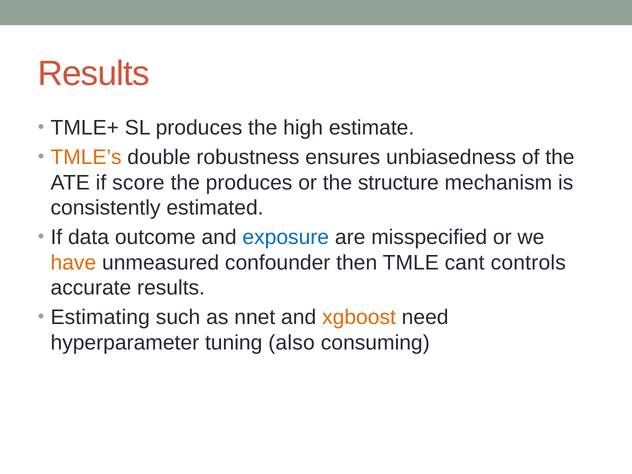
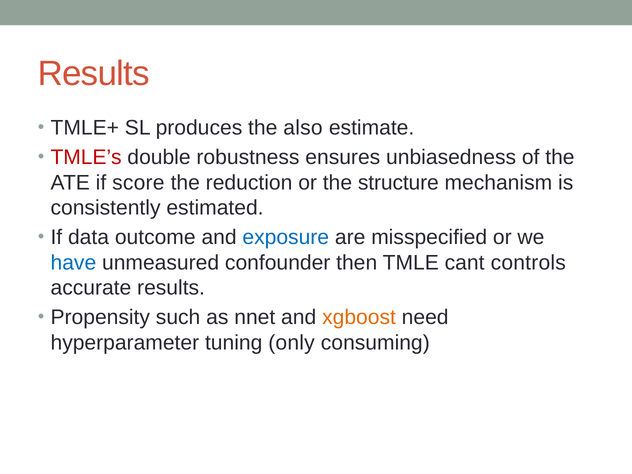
high: high -> also
TMLE’s colour: orange -> red
the produces: produces -> reduction
have colour: orange -> blue
Estimating: Estimating -> Propensity
also: also -> only
